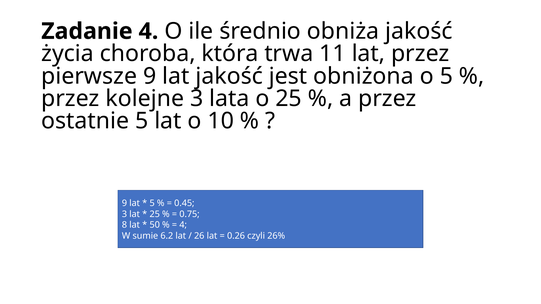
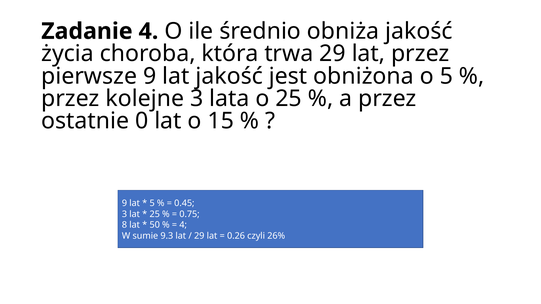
trwa 11: 11 -> 29
ostatnie 5: 5 -> 0
10: 10 -> 15
6.2: 6.2 -> 9.3
26 at (199, 236): 26 -> 29
